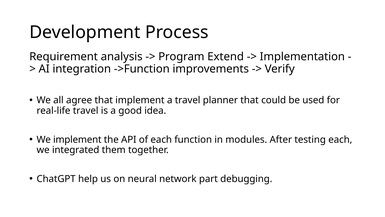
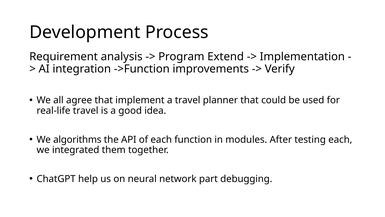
We implement: implement -> algorithms
